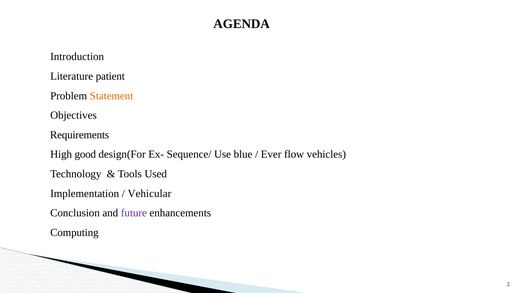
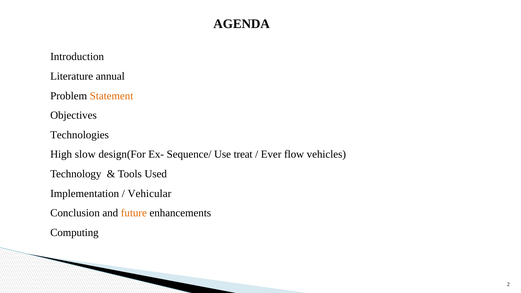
patient: patient -> annual
Requirements: Requirements -> Technologies
good: good -> slow
blue: blue -> treat
future colour: purple -> orange
